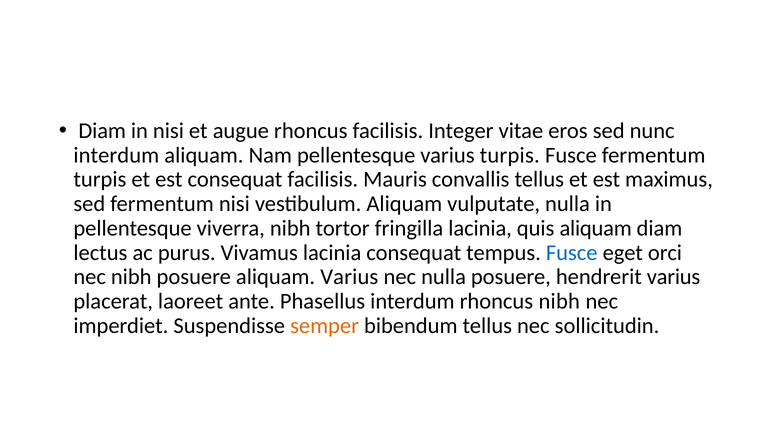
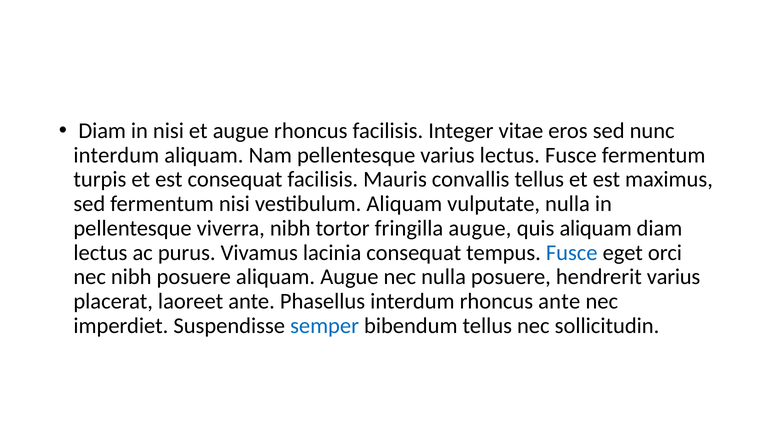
varius turpis: turpis -> lectus
fringilla lacinia: lacinia -> augue
aliquam Varius: Varius -> Augue
rhoncus nibh: nibh -> ante
semper colour: orange -> blue
